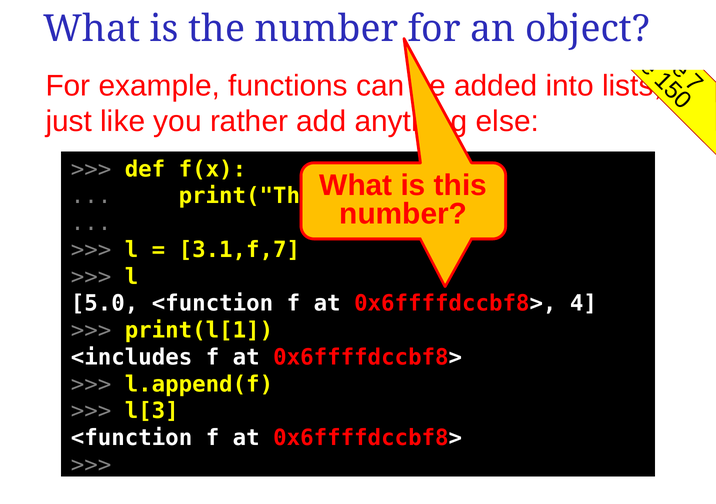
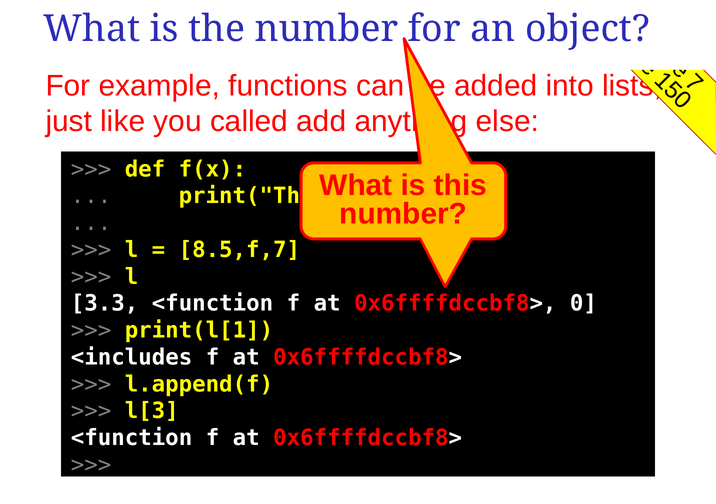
rather: rather -> called
3.1,f,7: 3.1,f,7 -> 8.5,f,7
5.0: 5.0 -> 3.3
0x6ffffdccbf8> 4: 4 -> 0
